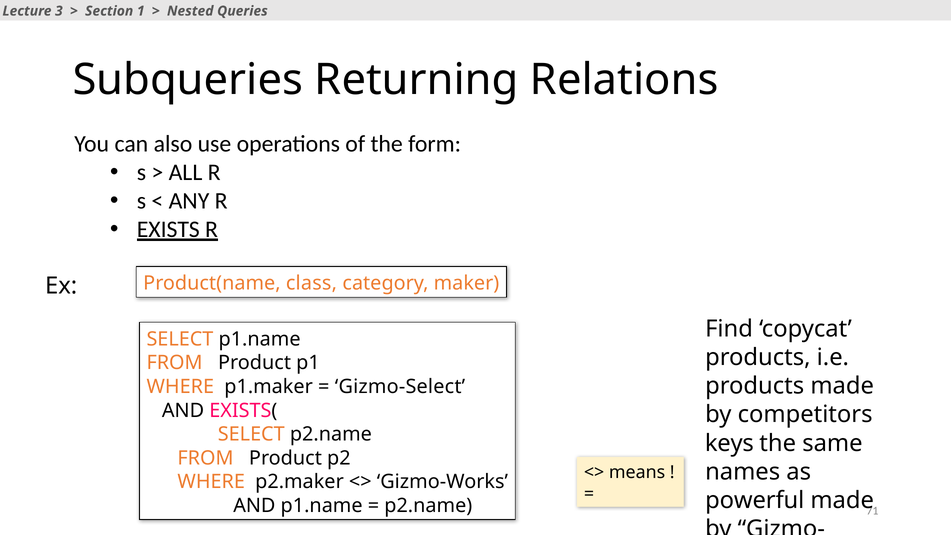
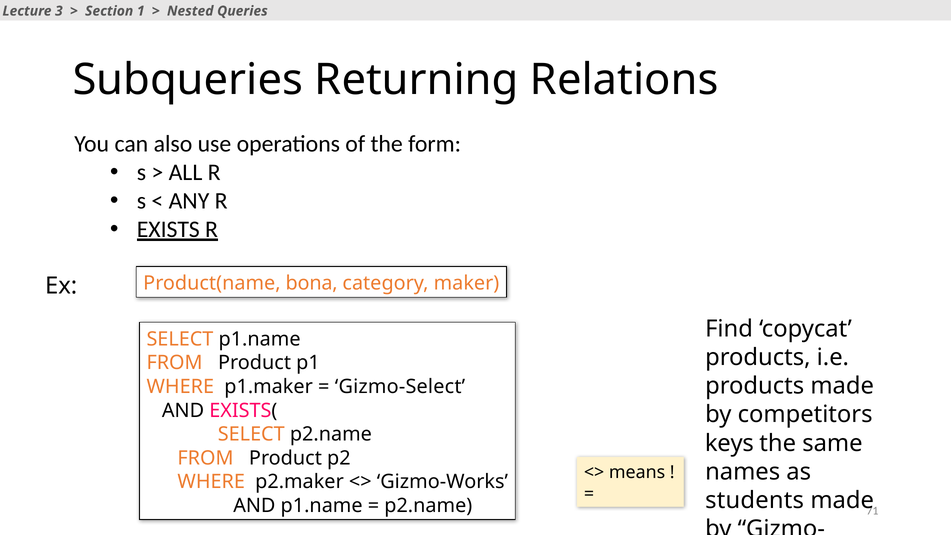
class: class -> bona
powerful: powerful -> students
